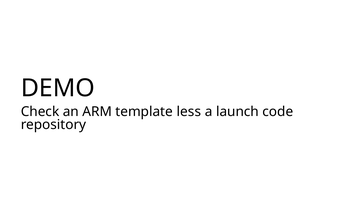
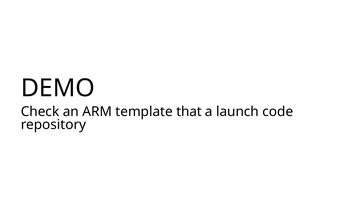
less: less -> that
